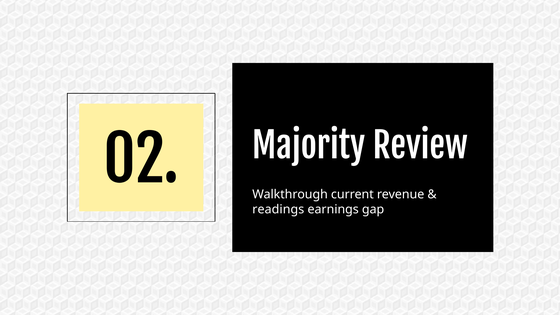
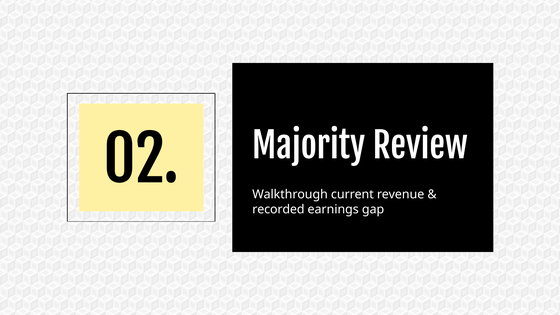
readings: readings -> recorded
